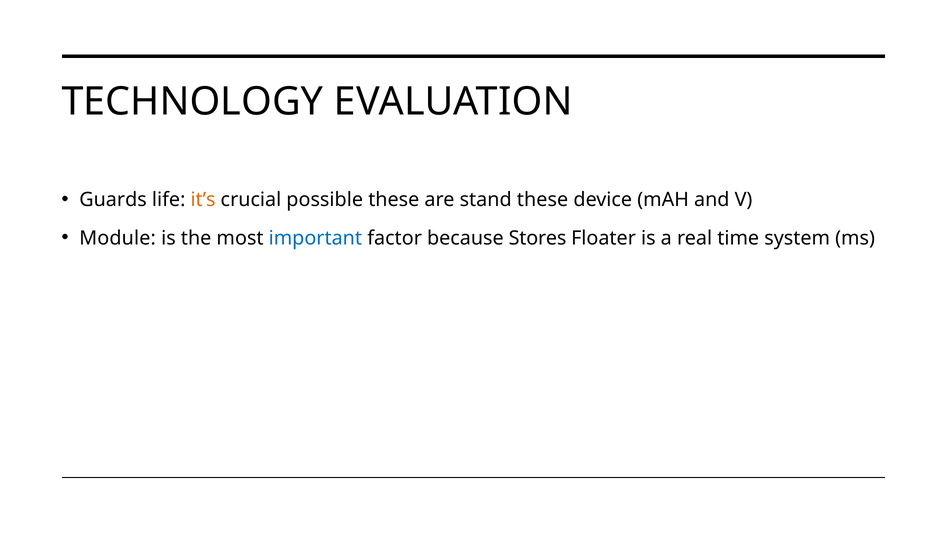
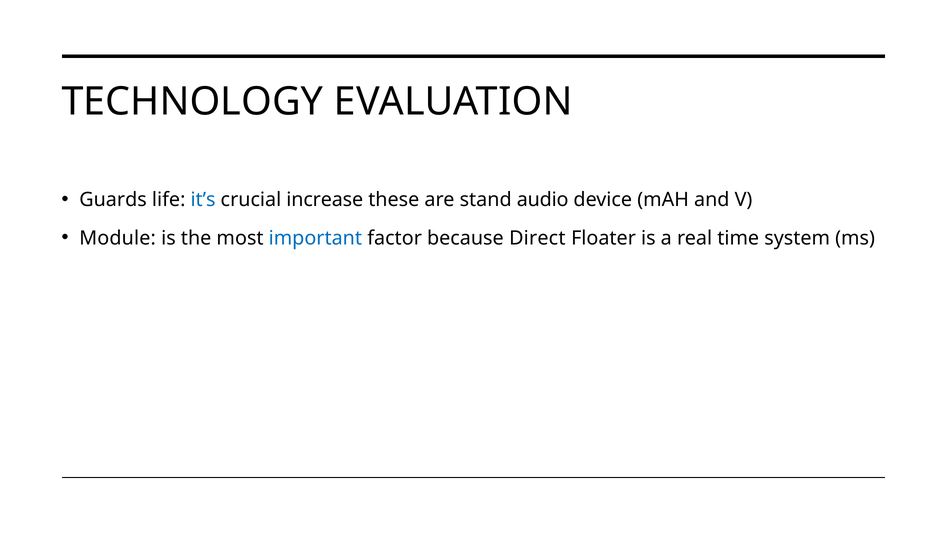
it’s colour: orange -> blue
possible: possible -> increase
stand these: these -> audio
Stores: Stores -> Direct
